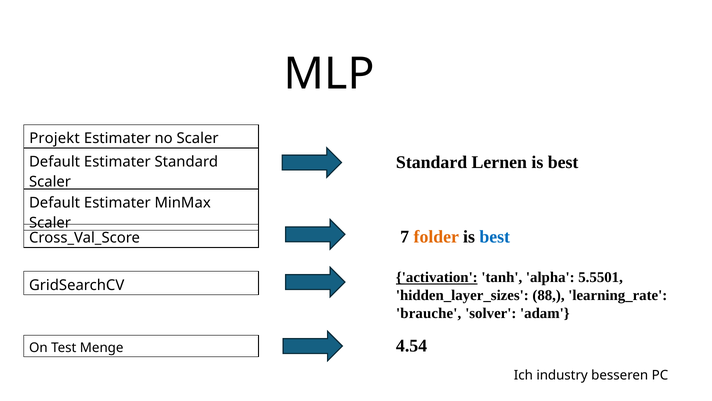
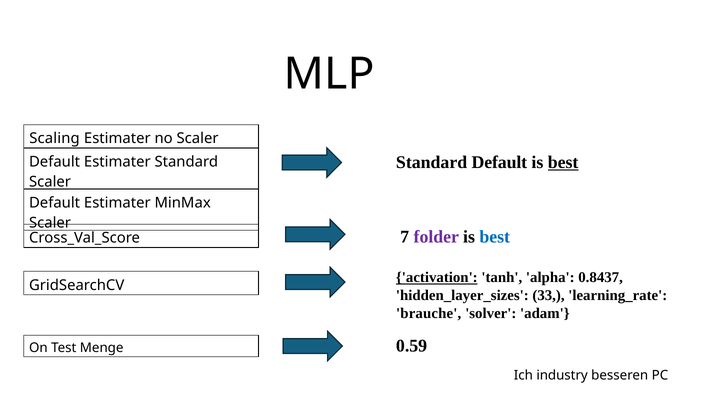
Projekt: Projekt -> Scaling
Standard Lernen: Lernen -> Default
best at (563, 162) underline: none -> present
folder colour: orange -> purple
5.5501: 5.5501 -> 0.8437
88: 88 -> 33
4.54: 4.54 -> 0.59
